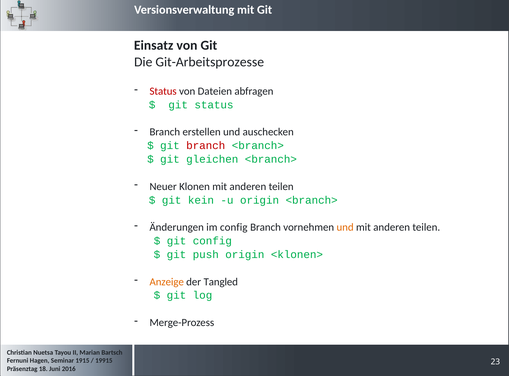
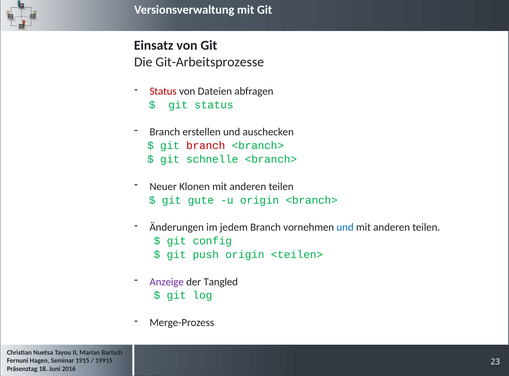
gleichen: gleichen -> schnelle
kein: kein -> gute
im config: config -> jedem
und at (345, 227) colour: orange -> blue
<klonen>: <klonen> -> <teilen>
Anzeige colour: orange -> purple
